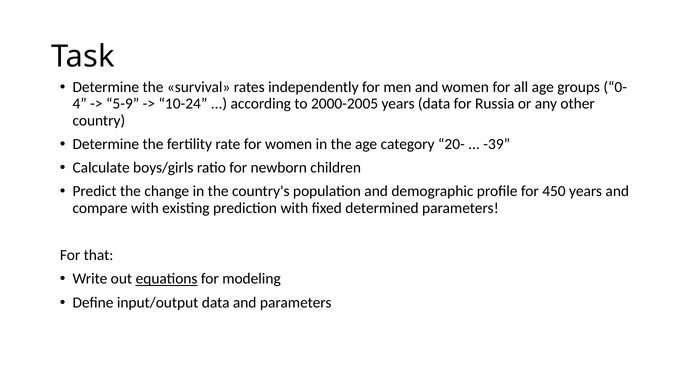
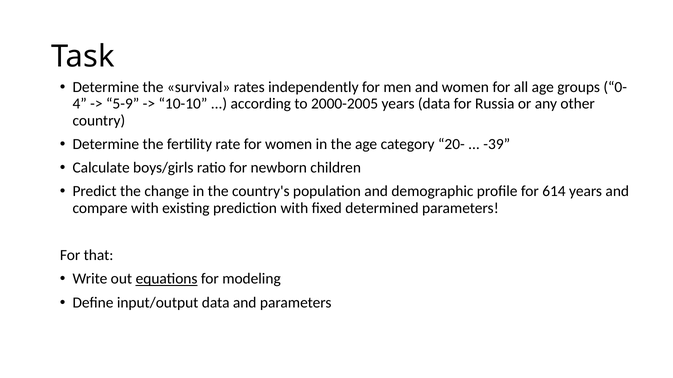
10-24: 10-24 -> 10-10
450: 450 -> 614
